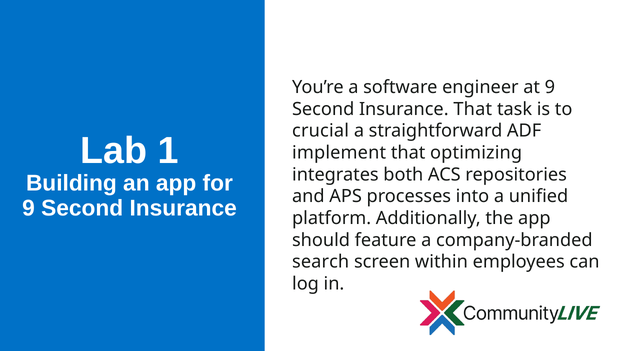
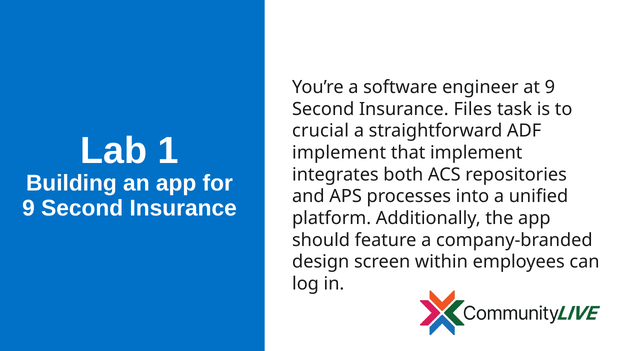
Insurance That: That -> Files
that optimizing: optimizing -> implement
search: search -> design
